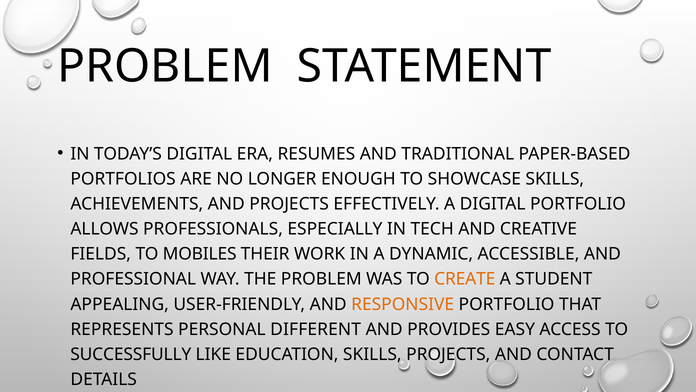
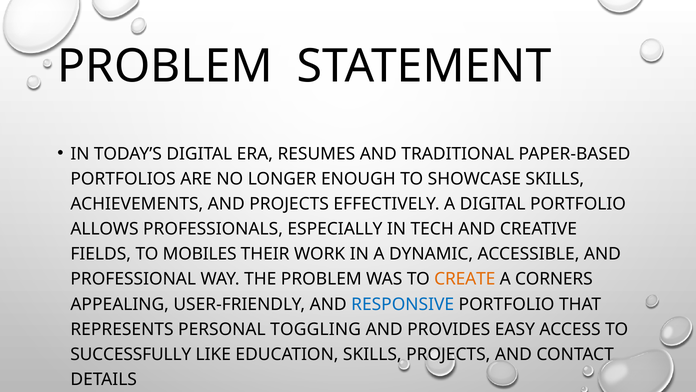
STUDENT: STUDENT -> CORNERS
RESPONSIVE colour: orange -> blue
DIFFERENT: DIFFERENT -> TOGGLING
